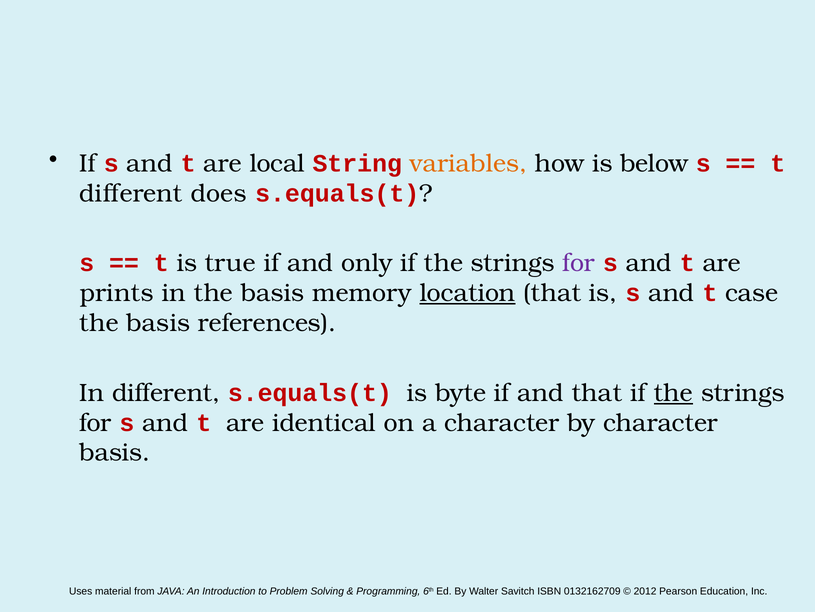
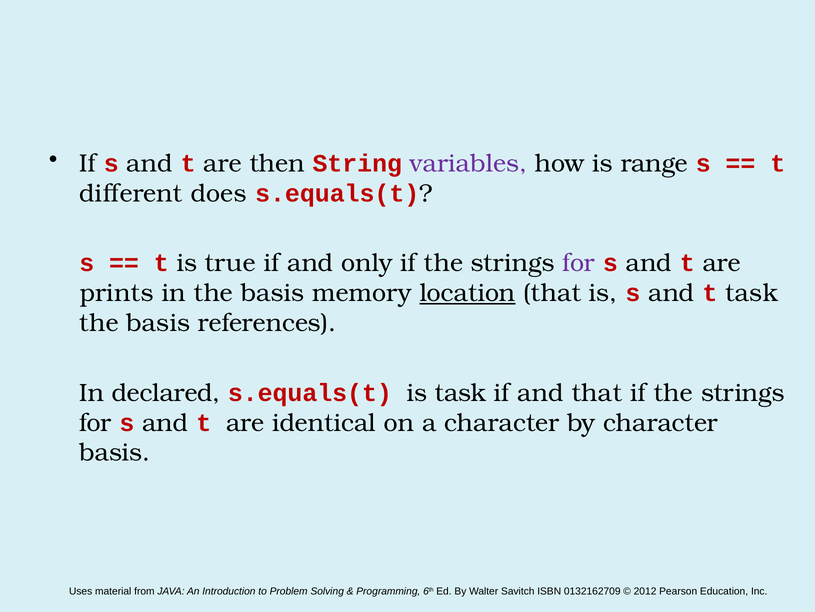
local: local -> then
variables colour: orange -> purple
below: below -> range
t case: case -> task
In different: different -> declared
is byte: byte -> task
the at (673, 392) underline: present -> none
